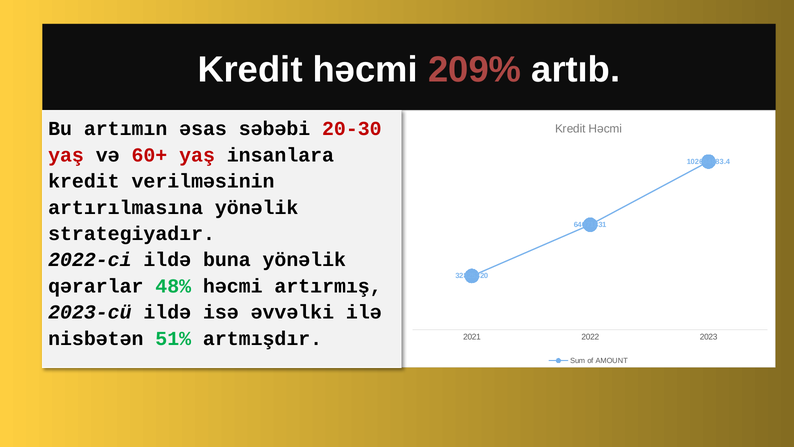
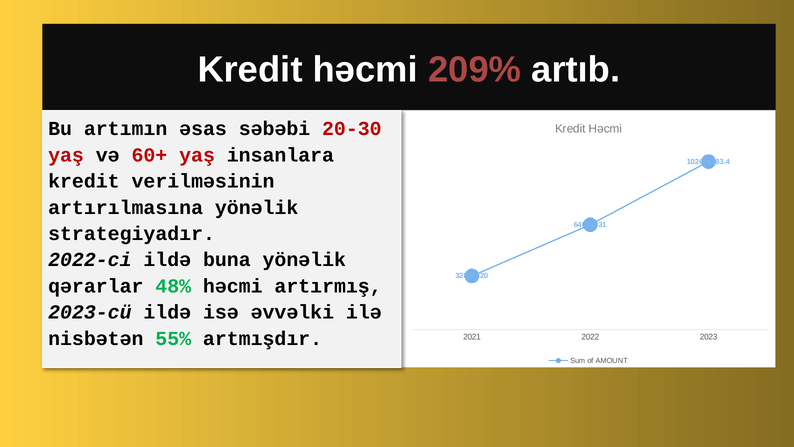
51%: 51% -> 55%
